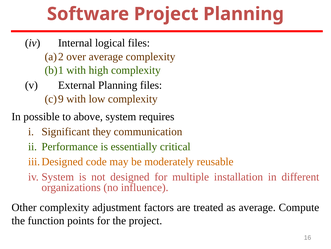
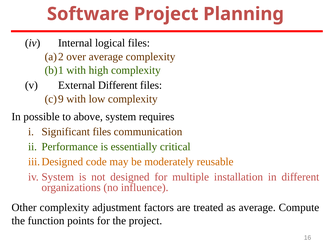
External Planning: Planning -> Different
Significant they: they -> files
